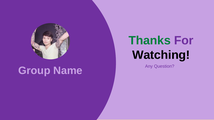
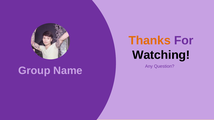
Thanks colour: green -> orange
